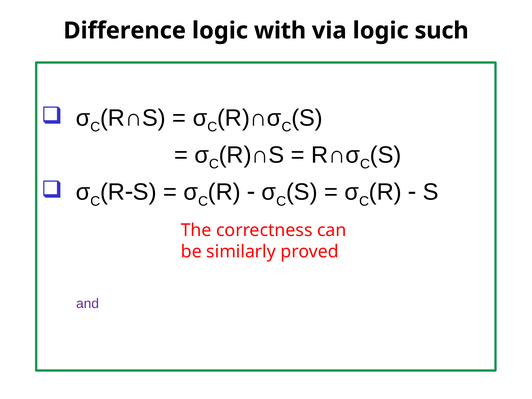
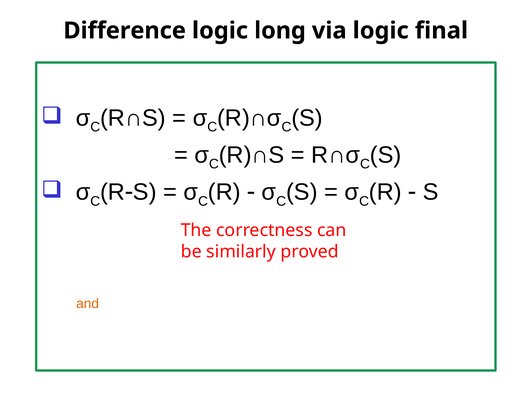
with: with -> long
such: such -> final
and colour: purple -> orange
